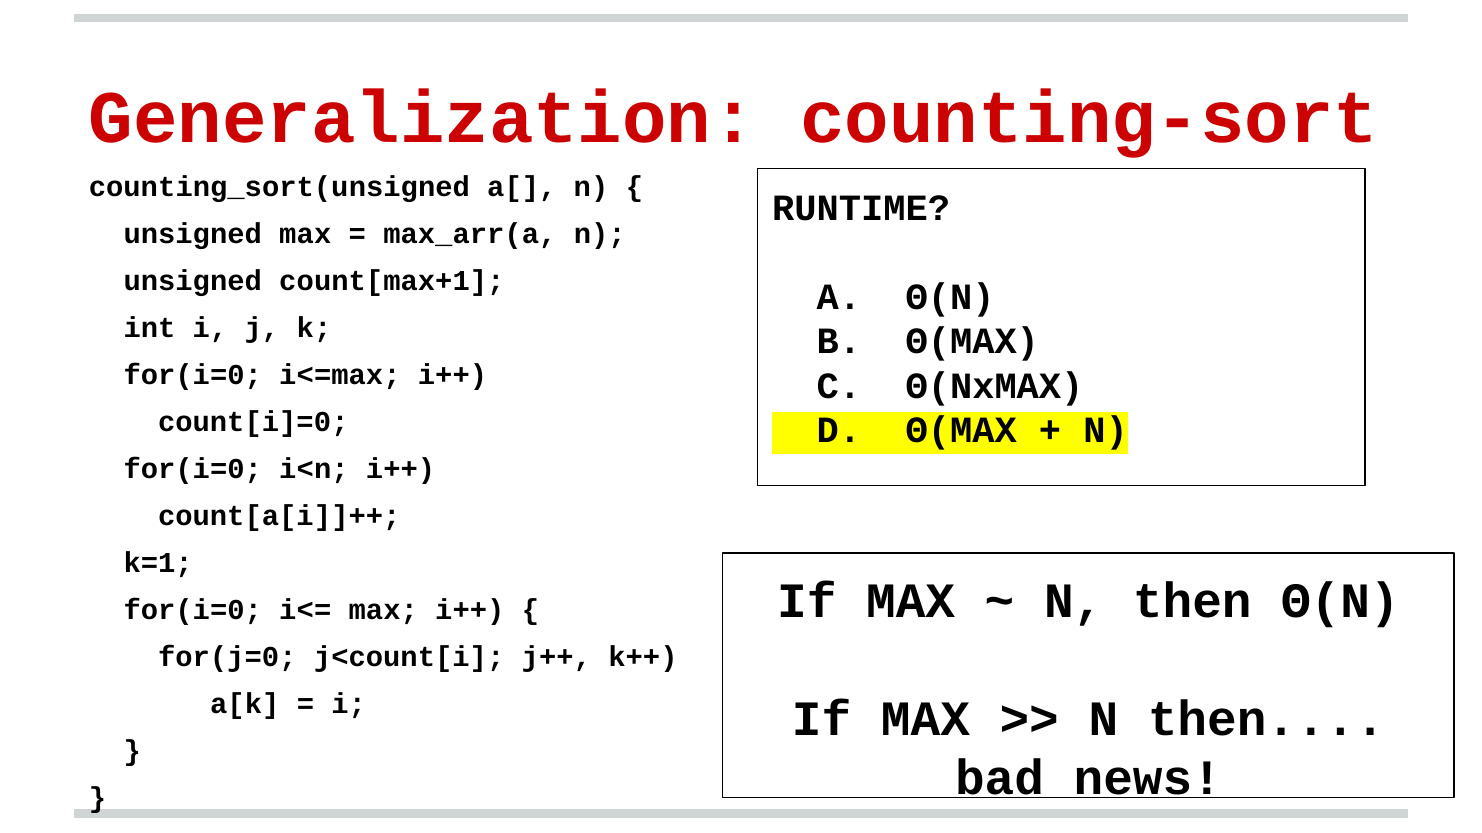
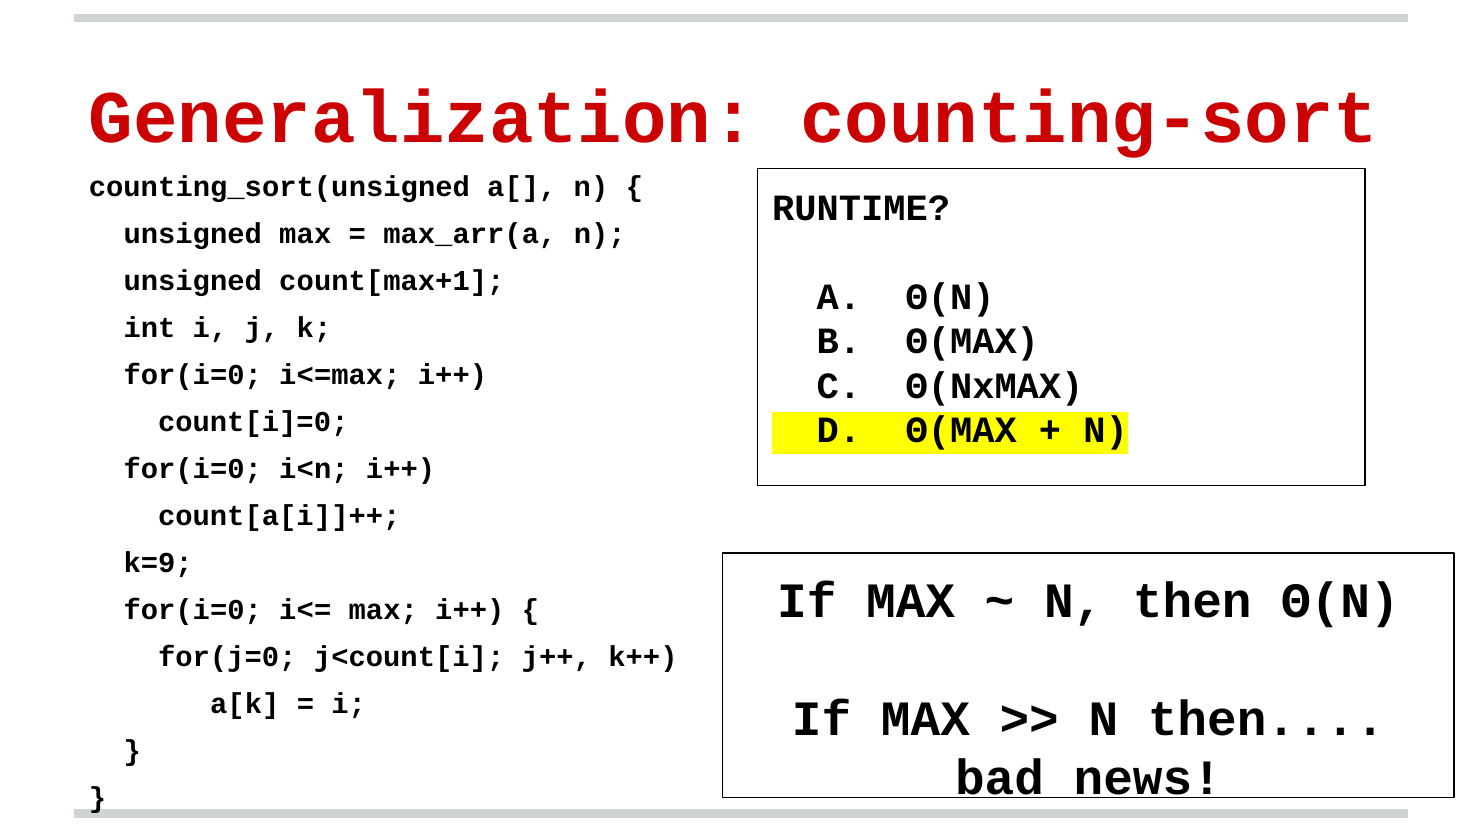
k=1: k=1 -> k=9
